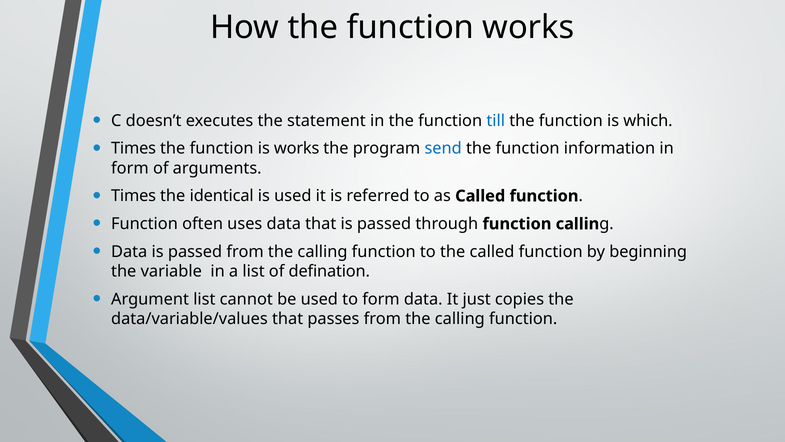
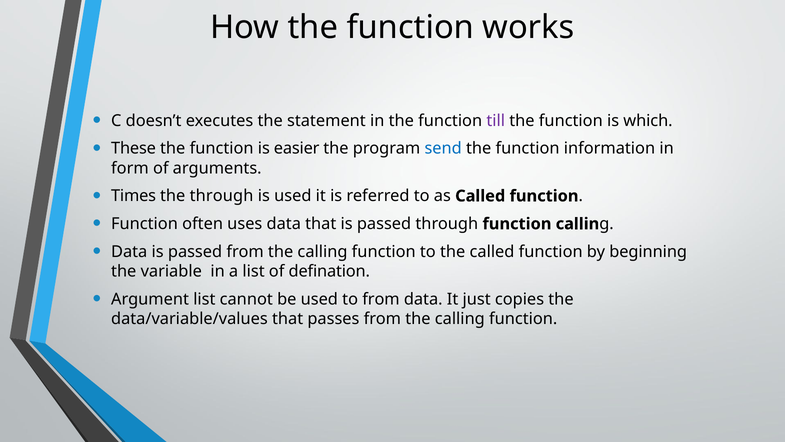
till colour: blue -> purple
Times at (134, 148): Times -> These
is works: works -> easier
the identical: identical -> through
to form: form -> from
